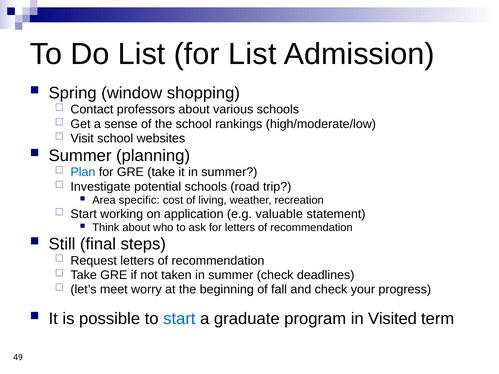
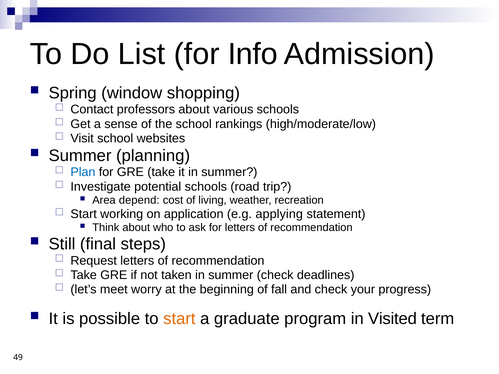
for List: List -> Info
specific: specific -> depend
valuable: valuable -> applying
start at (179, 319) colour: blue -> orange
